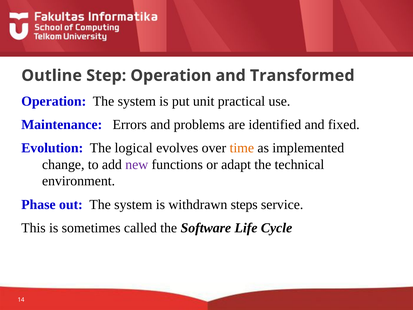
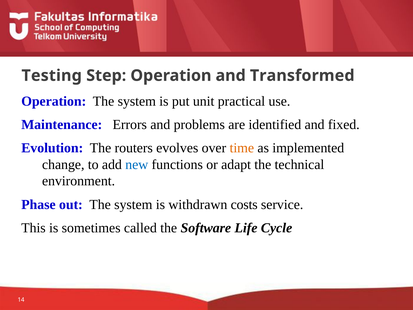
Outline: Outline -> Testing
logical: logical -> routers
new colour: purple -> blue
steps: steps -> costs
